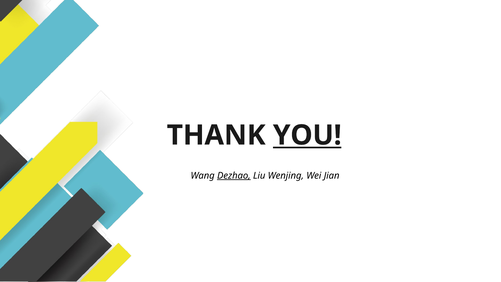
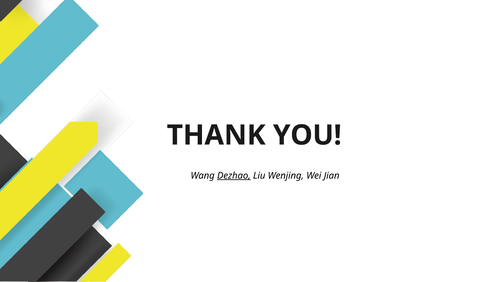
YOU underline: present -> none
